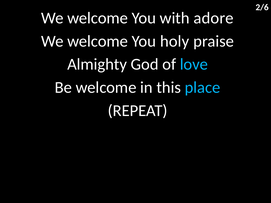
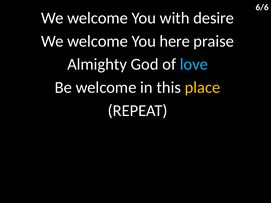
2/6: 2/6 -> 6/6
adore: adore -> desire
holy: holy -> here
place colour: light blue -> yellow
